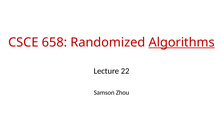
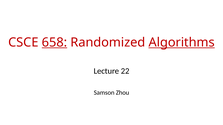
658 underline: none -> present
